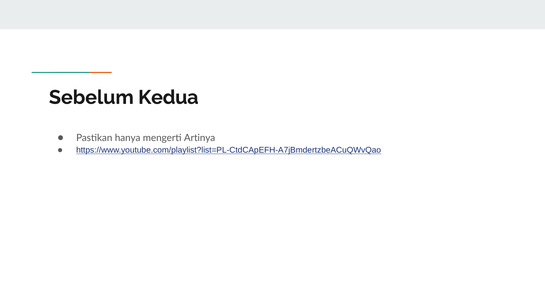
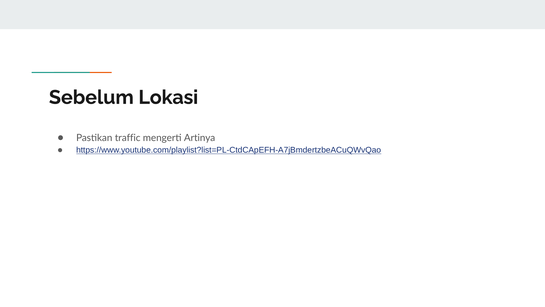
Kedua: Kedua -> Lokasi
hanya: hanya -> traffic
